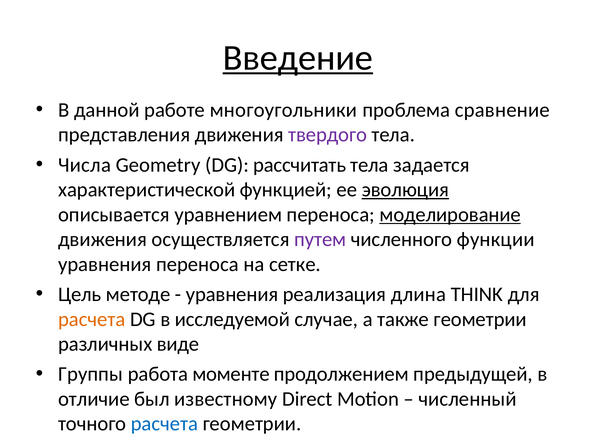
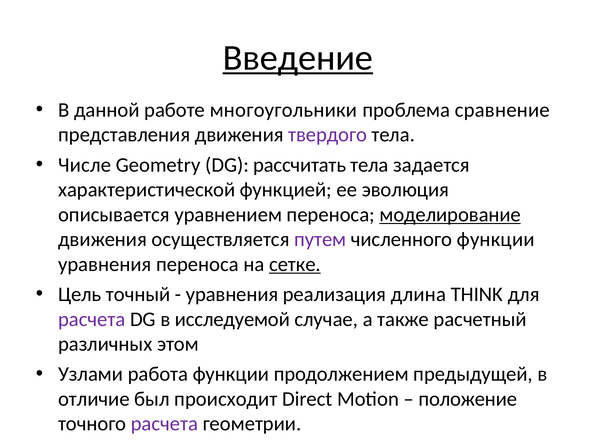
Числа: Числа -> Числе
эволюция underline: present -> none
сетке underline: none -> present
методе: методе -> точный
расчета at (92, 319) colour: orange -> purple
также геометрии: геометрии -> расчетный
виде: виде -> этом
Группы: Группы -> Узлами
работа моменте: моменте -> функции
известному: известному -> происходит
численный: численный -> положение
расчета at (164, 424) colour: blue -> purple
